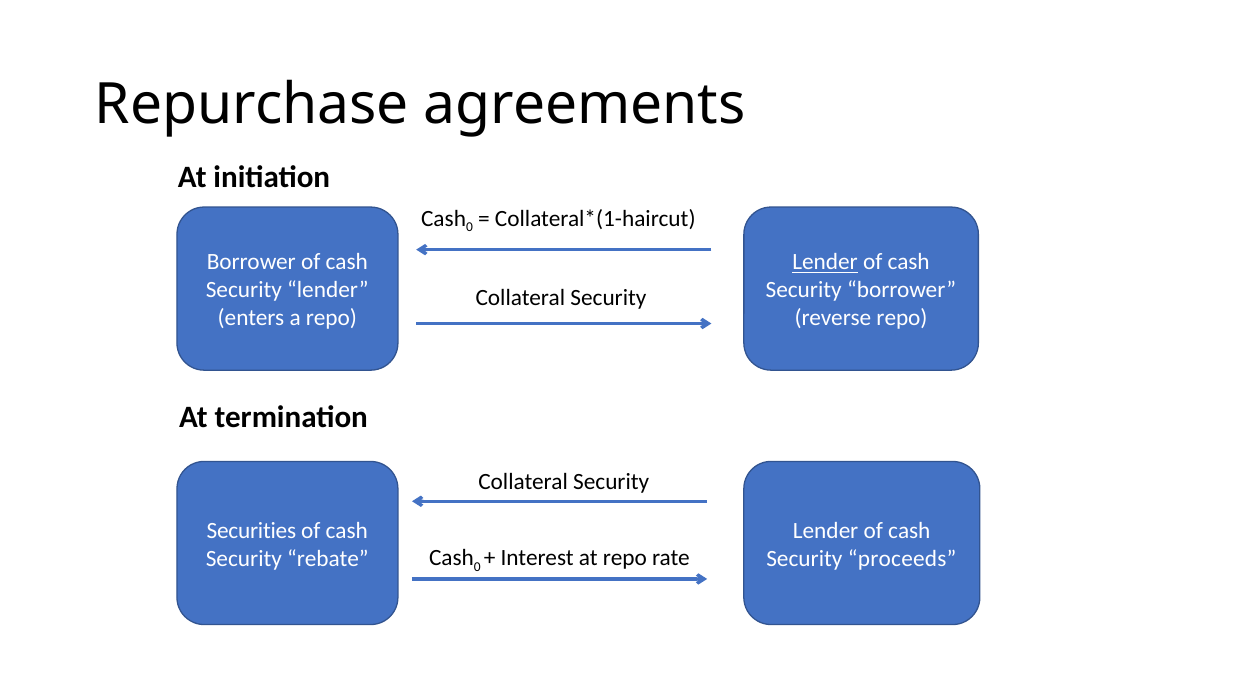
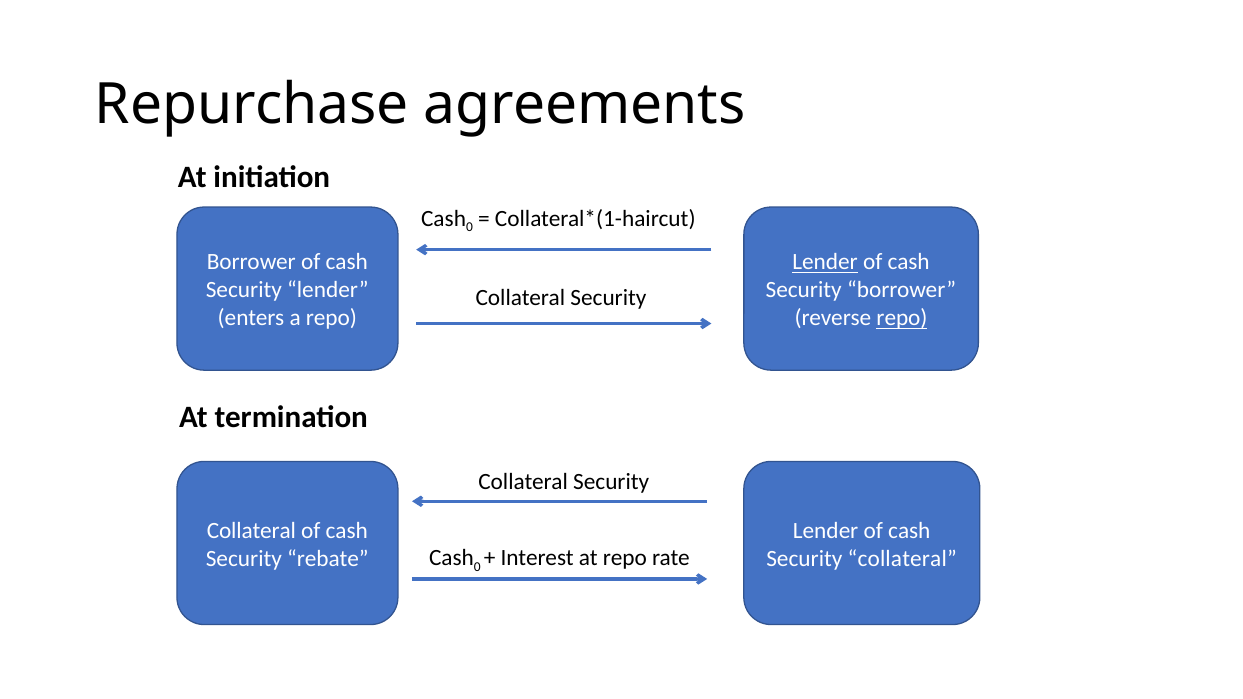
repo at (902, 318) underline: none -> present
Securities at (251, 531): Securities -> Collateral
proceeds at (902, 559): proceeds -> collateral
